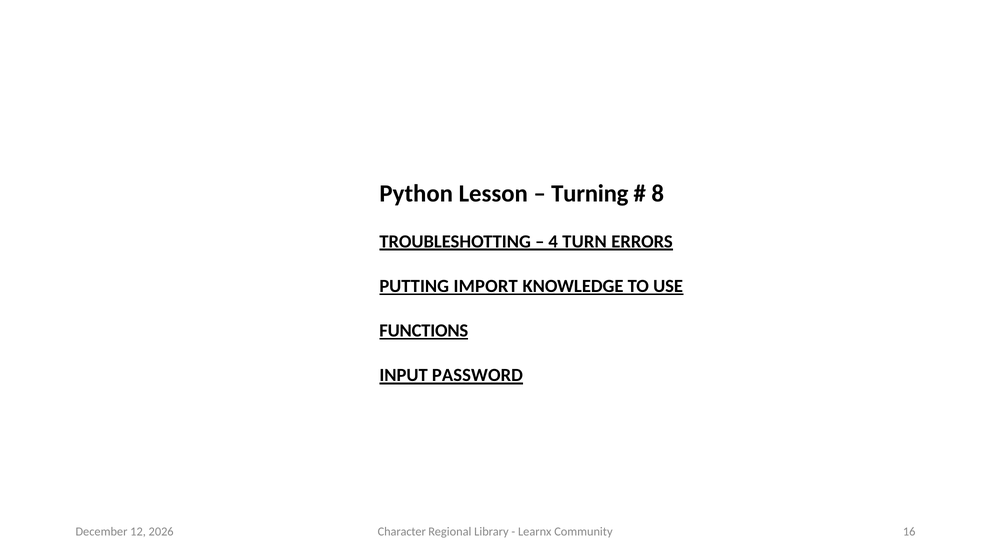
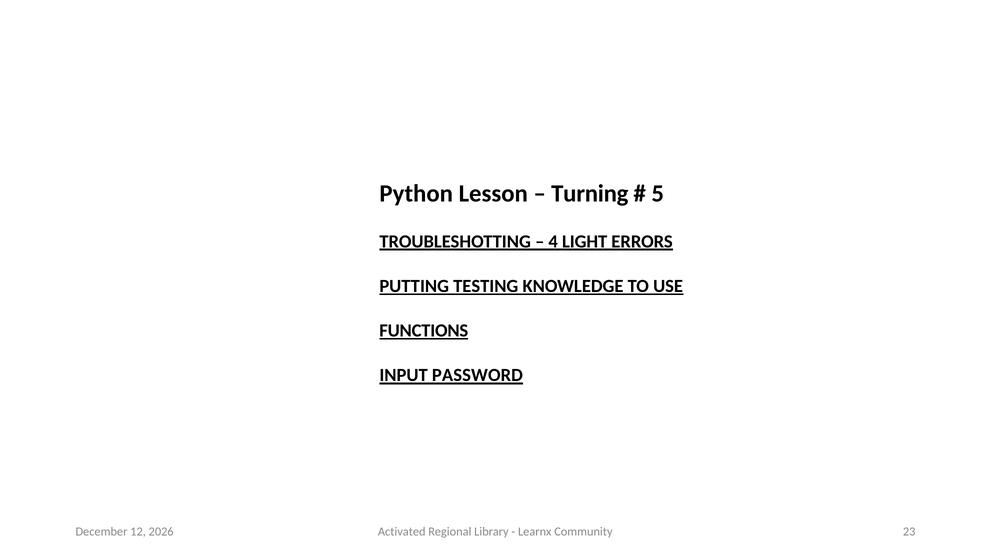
8: 8 -> 5
TURN: TURN -> LIGHT
IMPORT: IMPORT -> TESTING
Character: Character -> Activated
16: 16 -> 23
